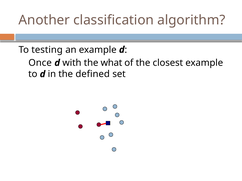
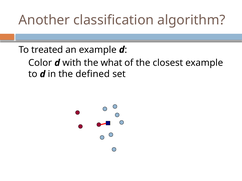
testing: testing -> treated
Once: Once -> Color
